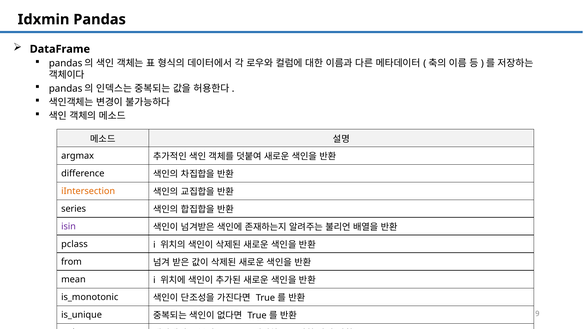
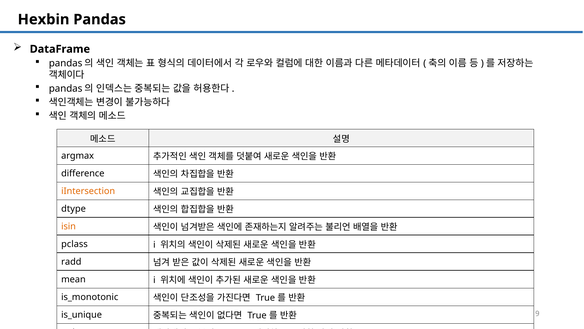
Idxmin: Idxmin -> Hexbin
series: series -> dtype
isin colour: purple -> orange
from: from -> radd
